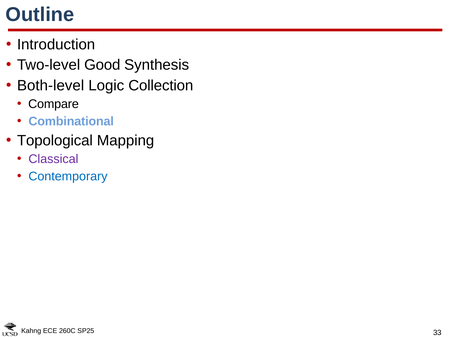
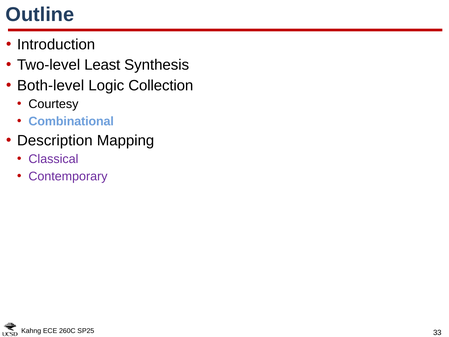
Good: Good -> Least
Compare: Compare -> Courtesy
Topological: Topological -> Description
Contemporary colour: blue -> purple
